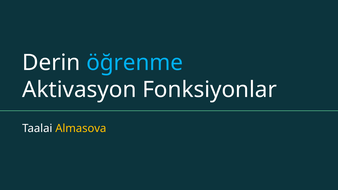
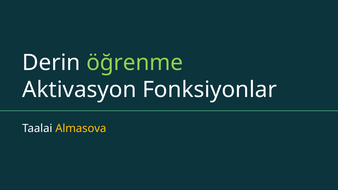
öğrenme colour: light blue -> light green
